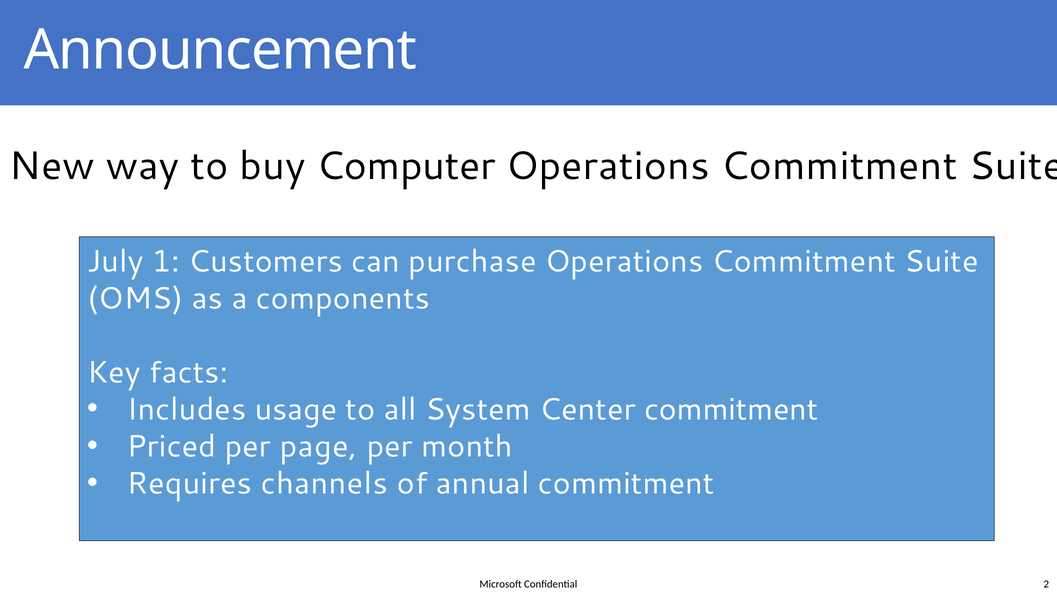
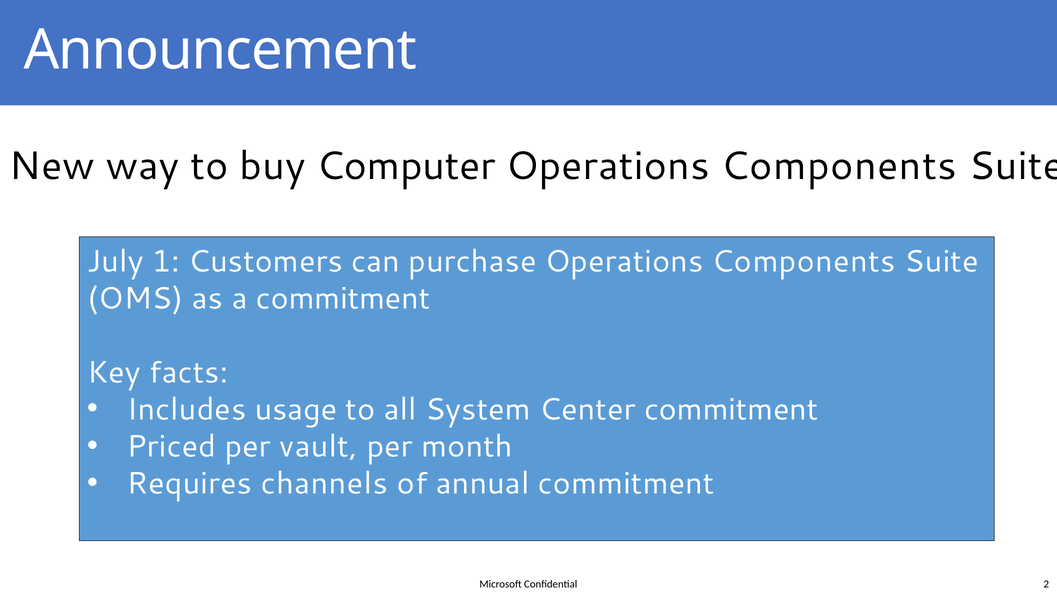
Commitment at (839, 166): Commitment -> Components
purchase Operations Commitment: Commitment -> Components
a components: components -> commitment
page: page -> vault
